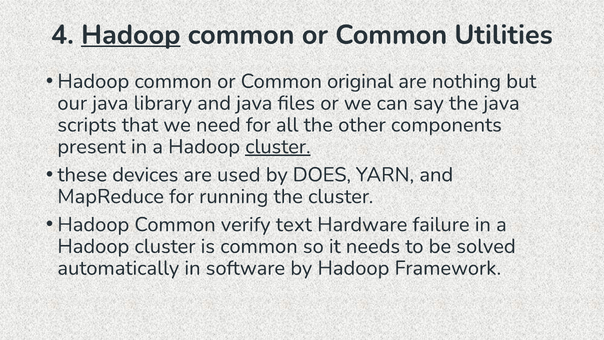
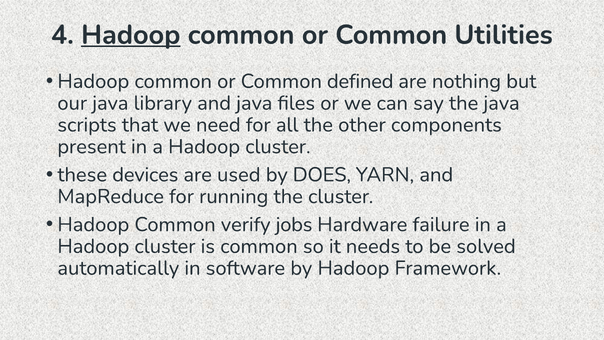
original: original -> defined
cluster at (278, 147) underline: present -> none
text: text -> jobs
